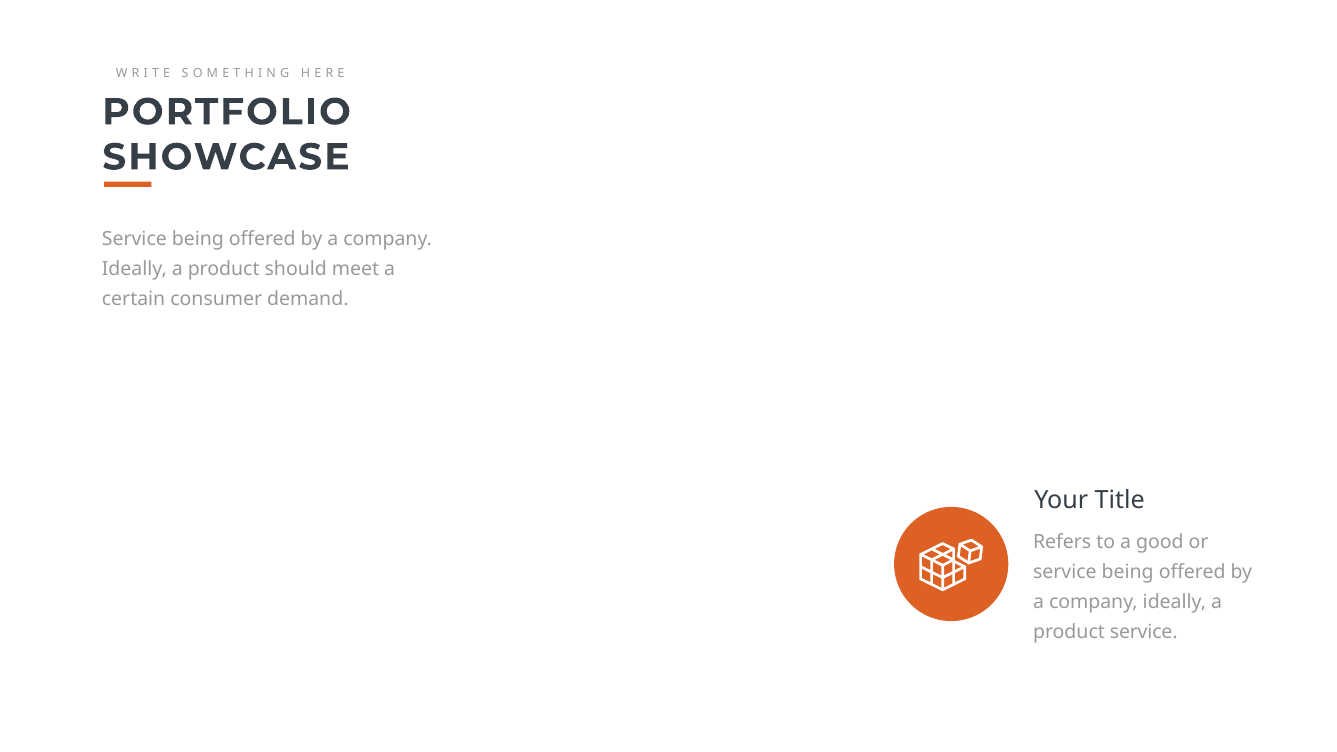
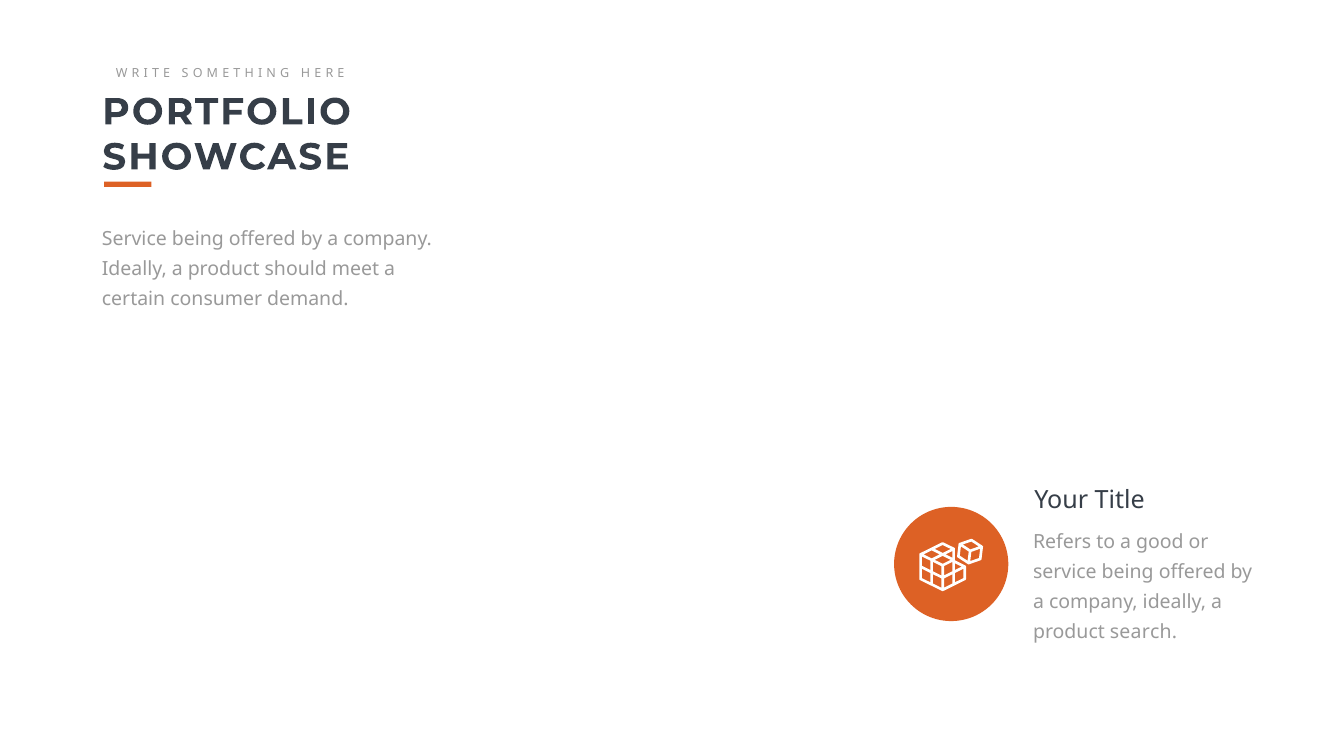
product service: service -> search
